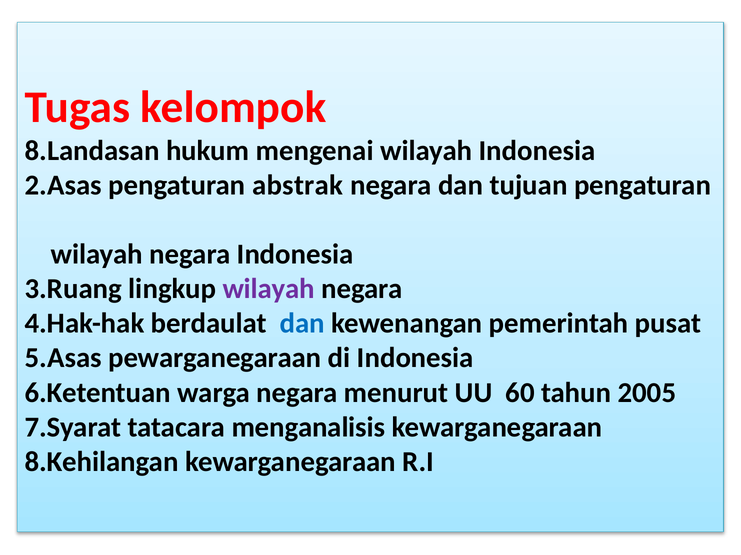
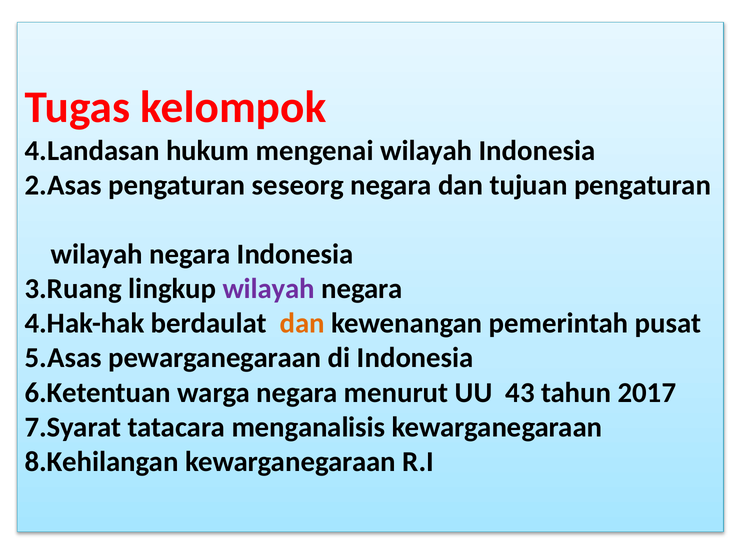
8.Landasan: 8.Landasan -> 4.Landasan
abstrak: abstrak -> seseorg
dan at (302, 324) colour: blue -> orange
60: 60 -> 43
2005: 2005 -> 2017
